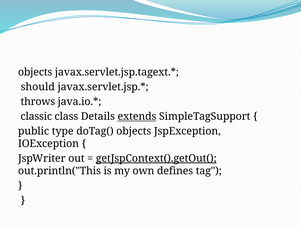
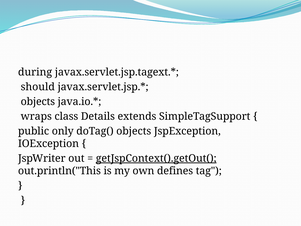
objects at (35, 72): objects -> during
throws at (38, 102): throws -> objects
classic: classic -> wraps
extends underline: present -> none
type: type -> only
